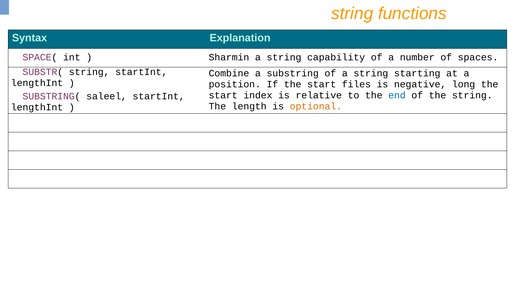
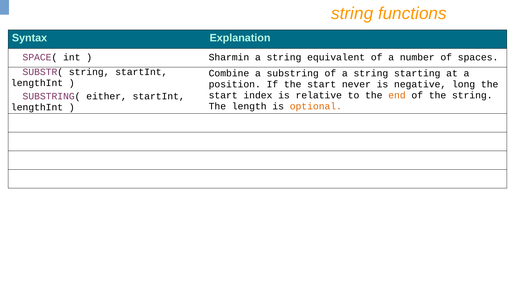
capability: capability -> equivalent
files: files -> never
end colour: blue -> orange
saleel: saleel -> either
